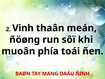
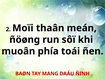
Vinh: Vinh -> Moïi
